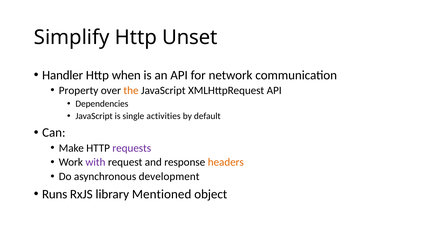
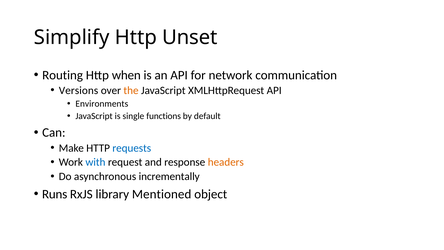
Handler: Handler -> Routing
Property: Property -> Versions
Dependencies: Dependencies -> Environments
activities: activities -> functions
requests colour: purple -> blue
with colour: purple -> blue
development: development -> incrementally
